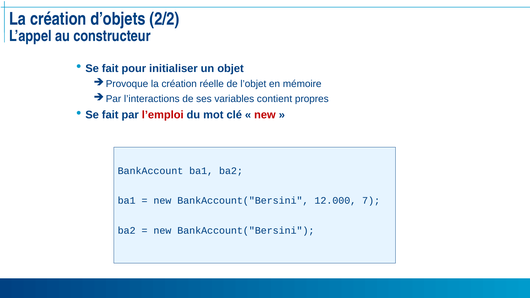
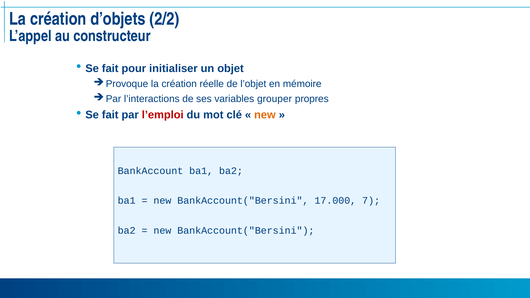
contient: contient -> grouper
new at (265, 115) colour: red -> orange
12.000: 12.000 -> 17.000
